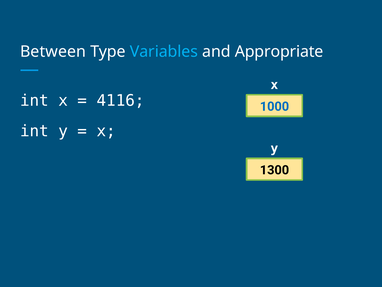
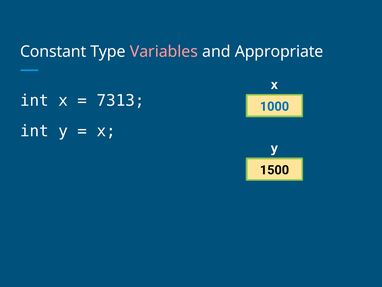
Between: Between -> Constant
Variables colour: light blue -> pink
4116: 4116 -> 7313
1300: 1300 -> 1500
